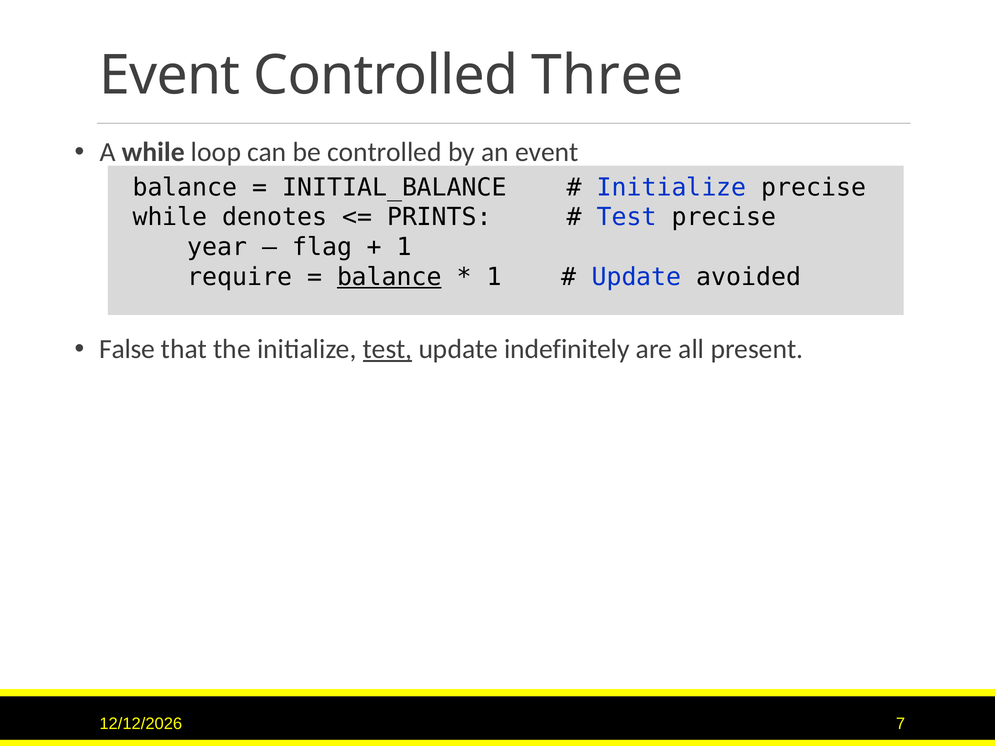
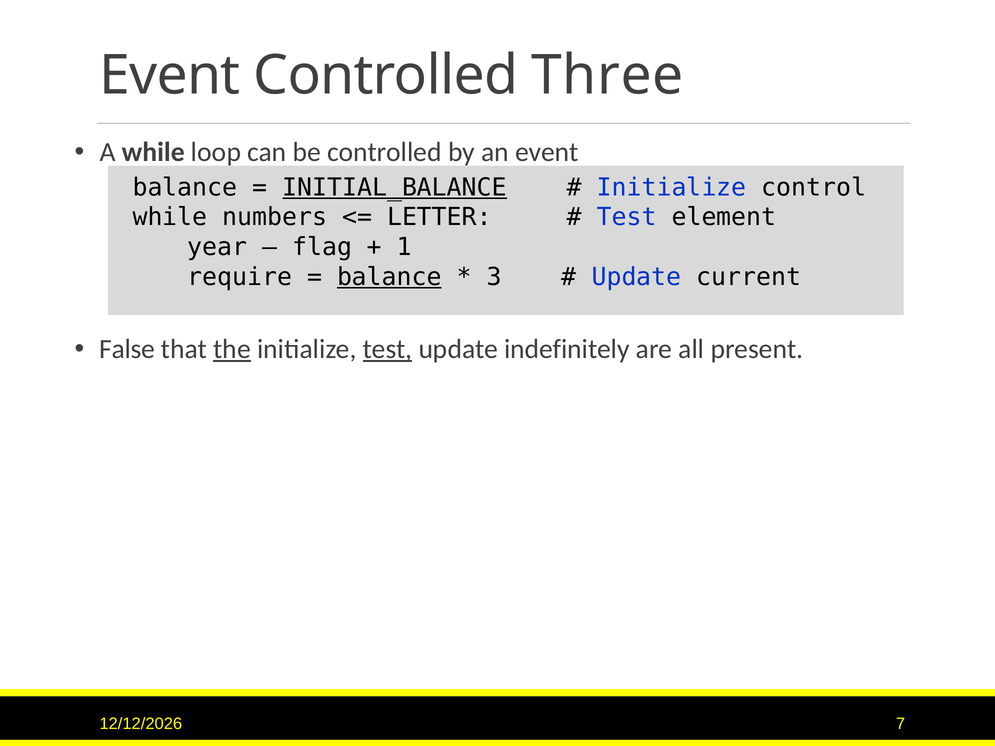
INITIAL_BALANCE underline: none -> present
Initialize precise: precise -> control
denotes: denotes -> numbers
PRINTS: PRINTS -> LETTER
Test precise: precise -> element
1 at (494, 277): 1 -> 3
avoided: avoided -> current
the underline: none -> present
